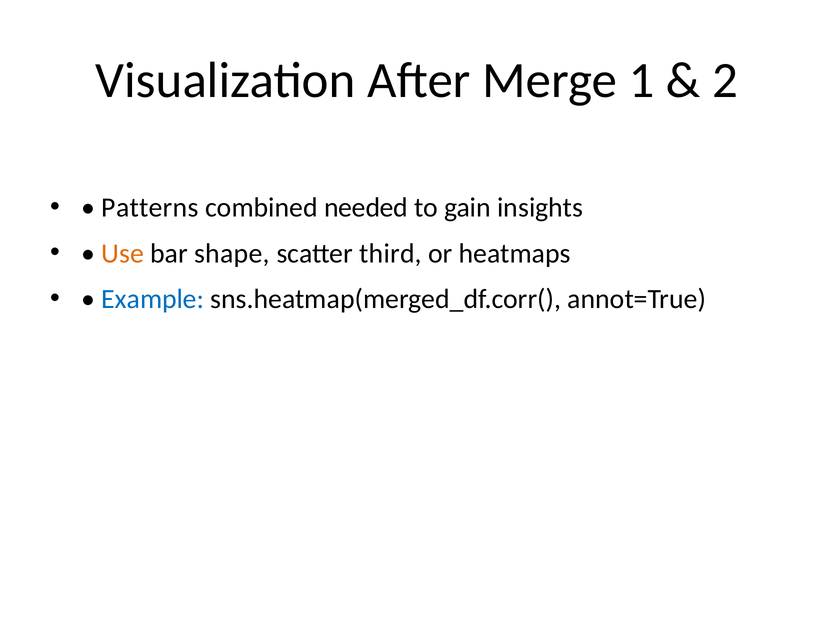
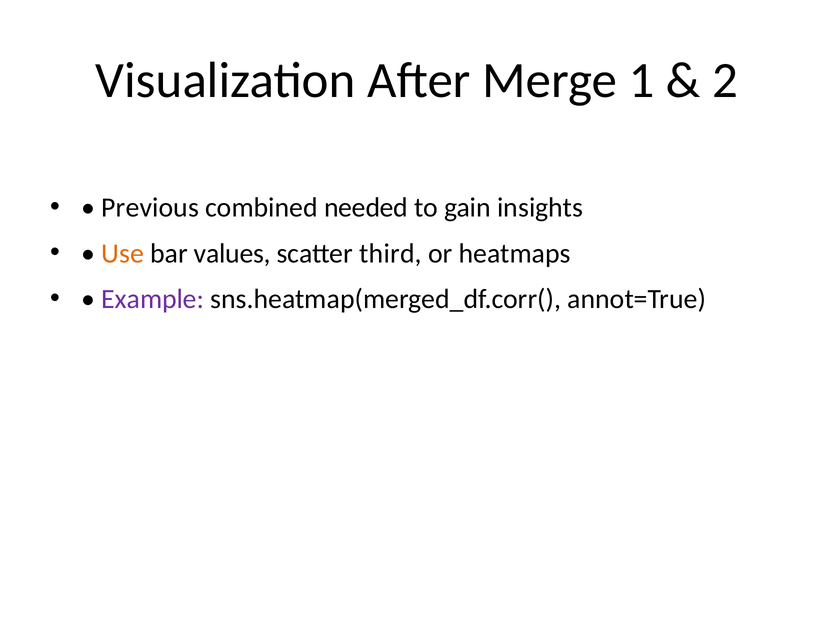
Patterns: Patterns -> Previous
shape: shape -> values
Example colour: blue -> purple
